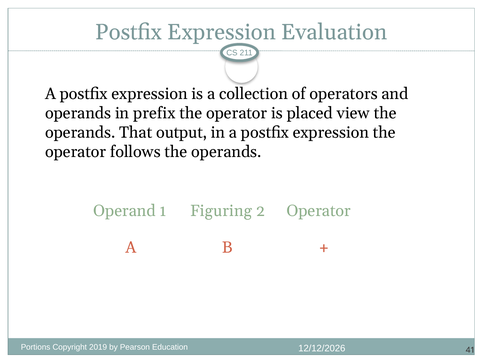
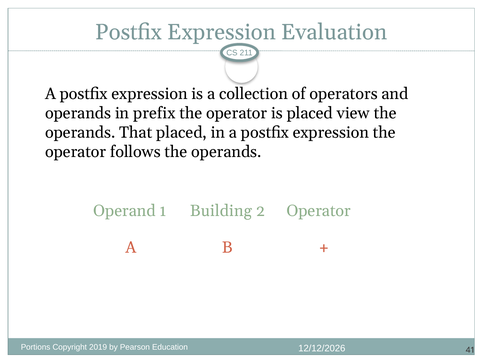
That output: output -> placed
Figuring: Figuring -> Building
